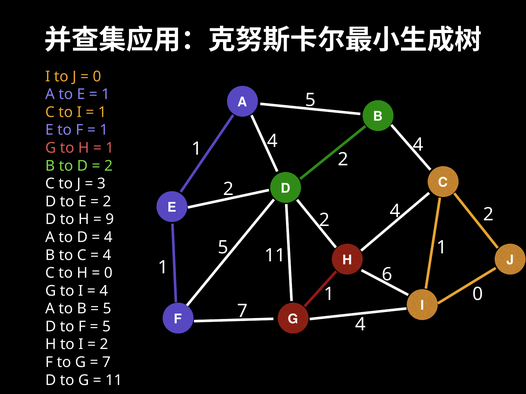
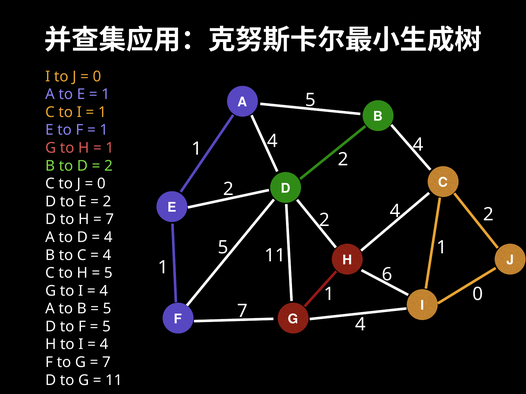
3 at (101, 184): 3 -> 0
9 at (110, 220): 9 -> 7
0 at (108, 273): 0 -> 5
2 at (104, 345): 2 -> 4
